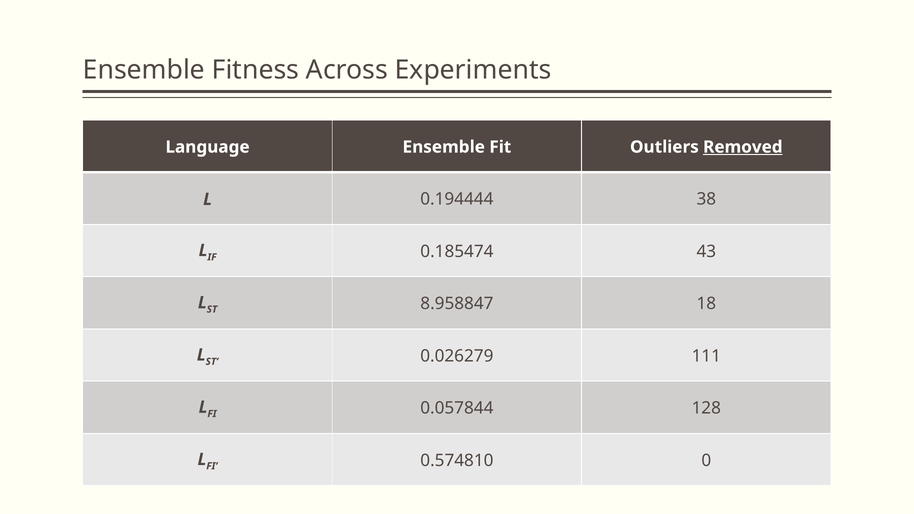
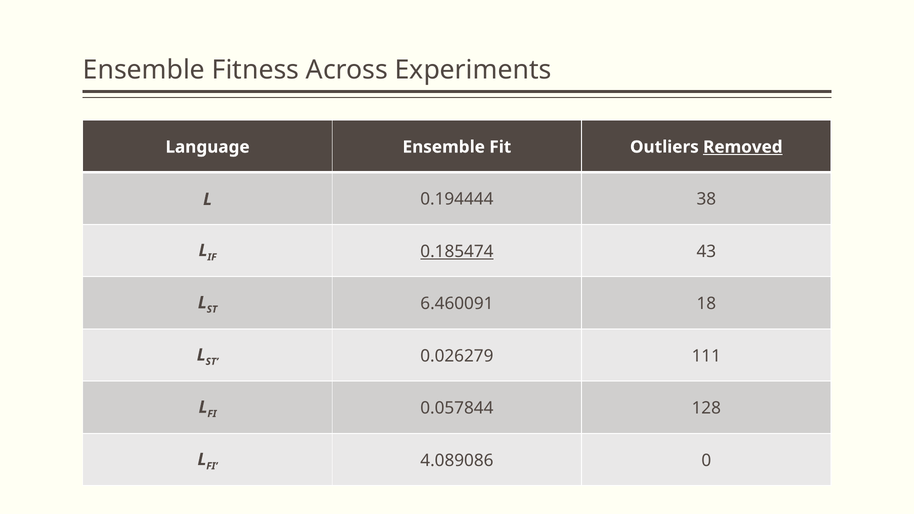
0.185474 underline: none -> present
8.958847: 8.958847 -> 6.460091
0.574810: 0.574810 -> 4.089086
